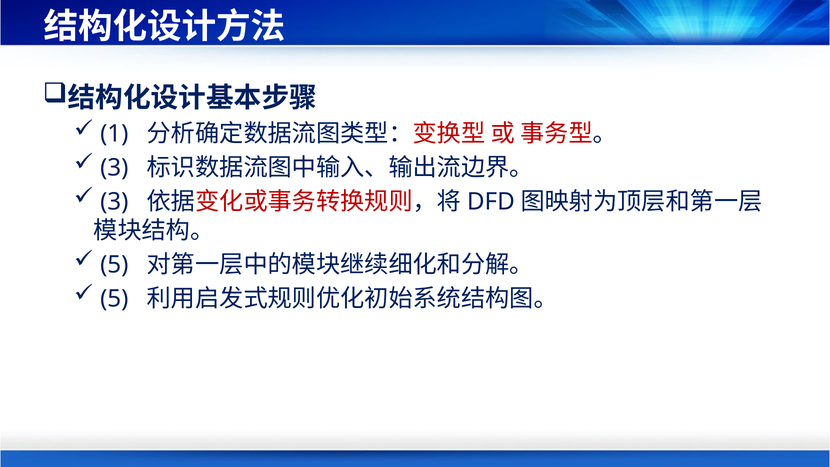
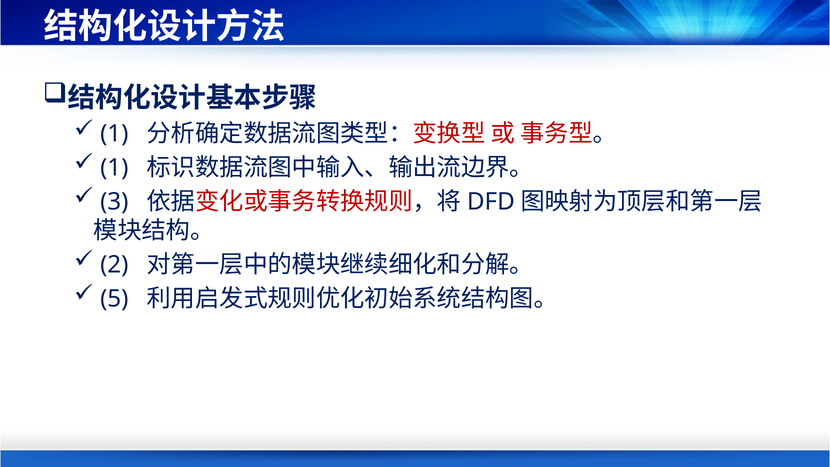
3 at (114, 168): 3 -> 1
5 at (114, 265): 5 -> 2
